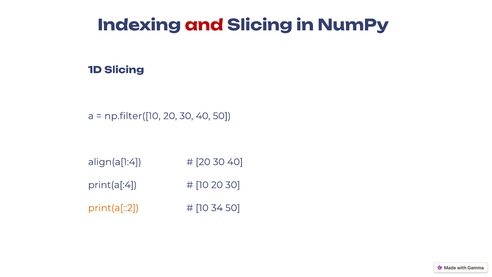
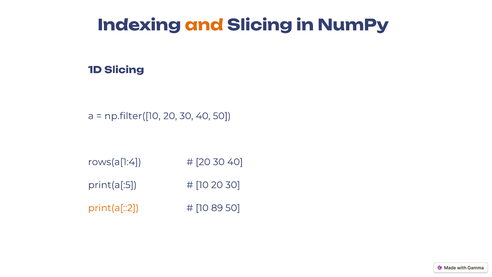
and colour: red -> orange
align(a[1:4: align(a[1:4 -> rows(a[1:4
print(a[:4: print(a[:4 -> print(a[:5
34: 34 -> 89
